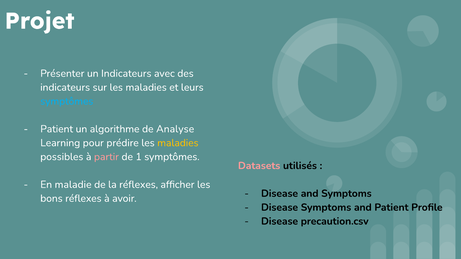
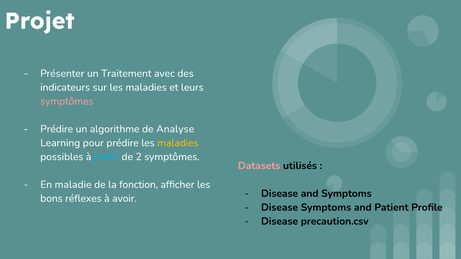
un Indicateurs: Indicateurs -> Traitement
symptômes at (67, 101) colour: light blue -> pink
Patient at (57, 129): Patient -> Prédire
partir colour: pink -> light blue
1: 1 -> 2
la réflexes: réflexes -> fonction
